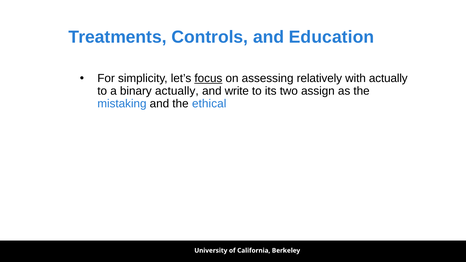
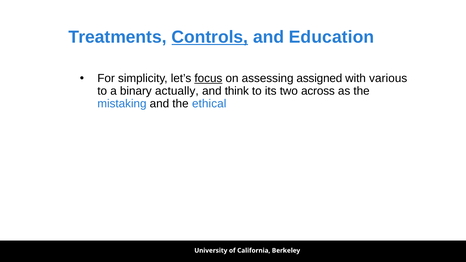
Controls underline: none -> present
relatively: relatively -> assigned
with actually: actually -> various
write: write -> think
assign: assign -> across
